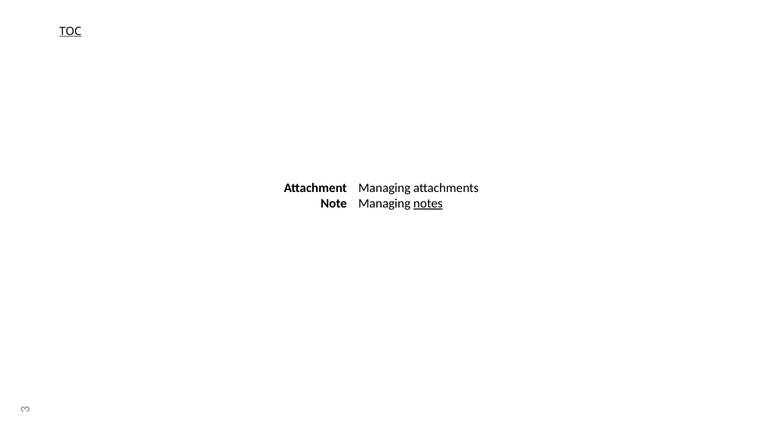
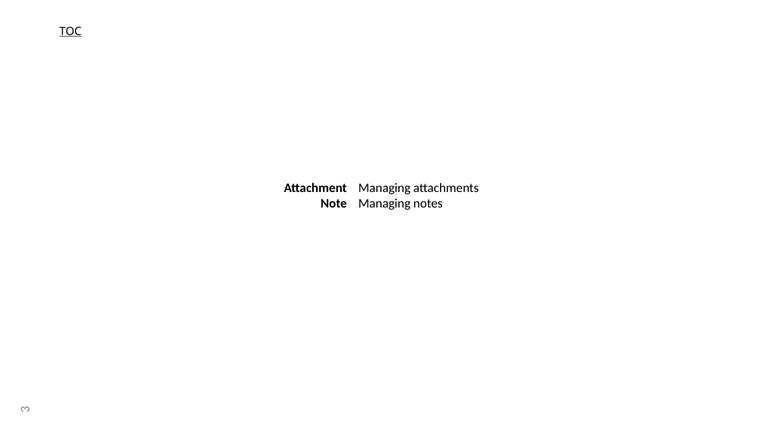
notes underline: present -> none
